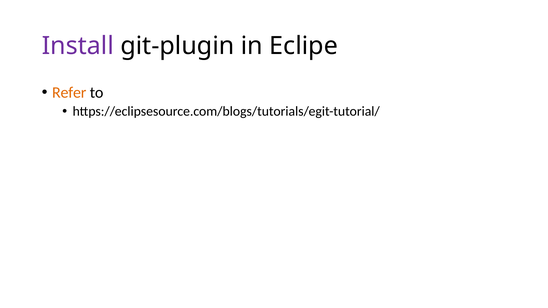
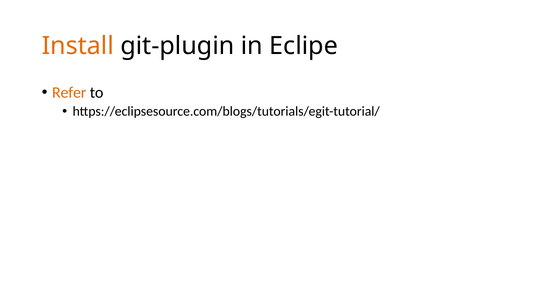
Install colour: purple -> orange
